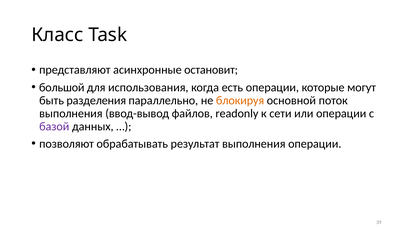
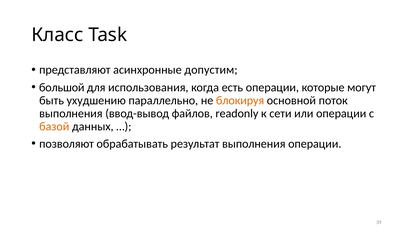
остановит: остановит -> допустим
разделения: разделения -> ухудшению
базой colour: purple -> orange
